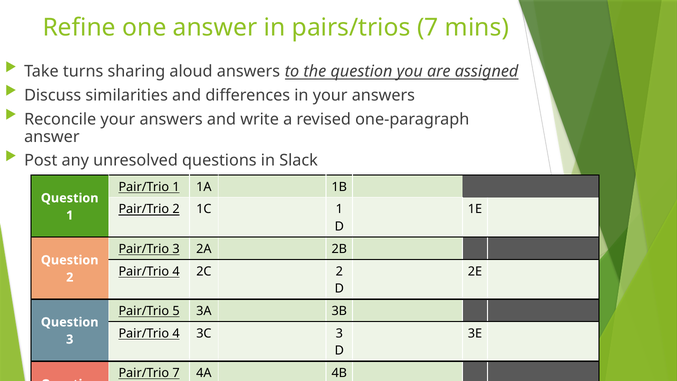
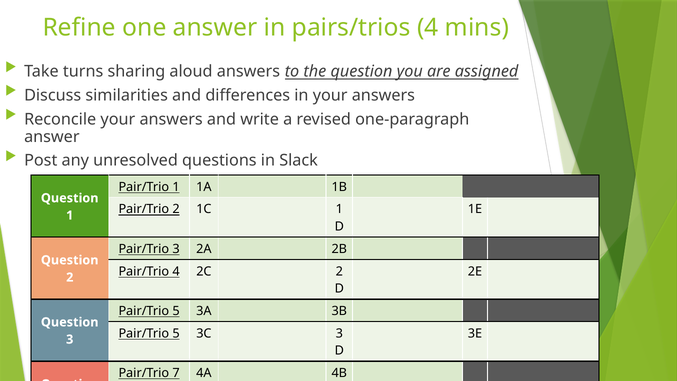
pairs/trios 7: 7 -> 4
4 at (176, 333): 4 -> 5
